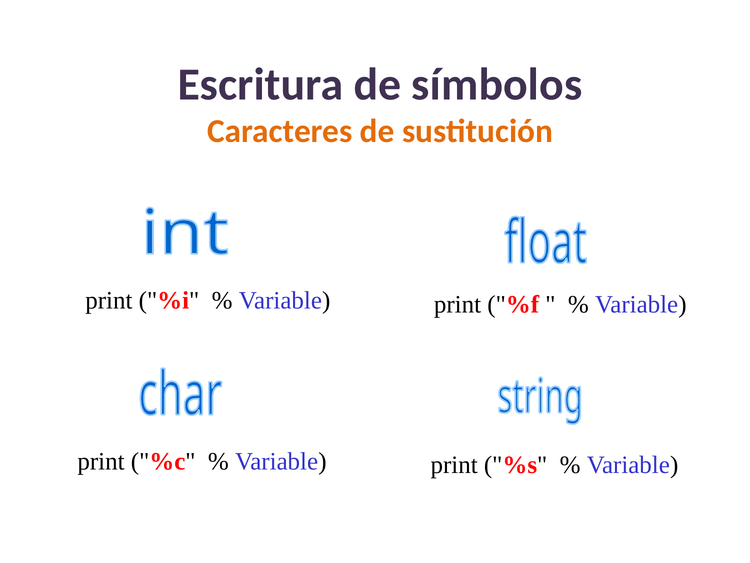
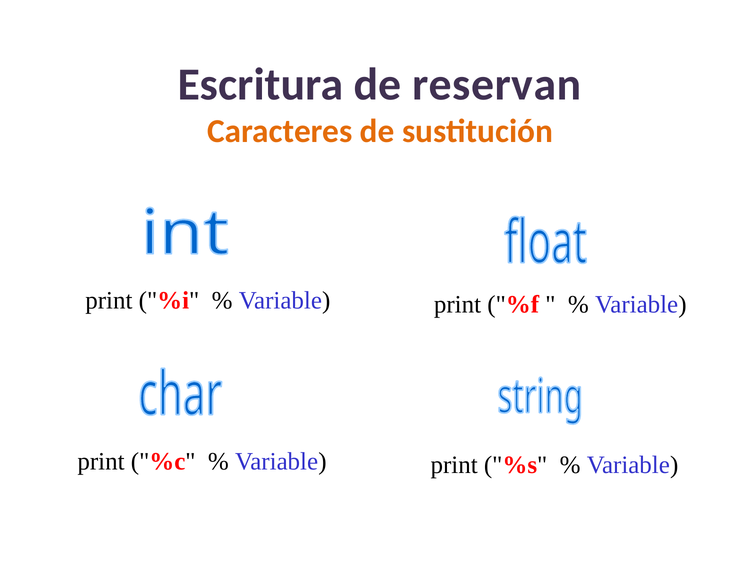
símbolos: símbolos -> reservan
